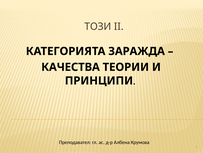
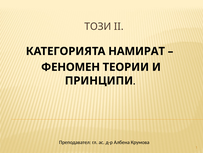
ЗАРАЖДА: ЗАРАЖДА -> НАМИРАТ
КАЧЕСТВА: КАЧЕСТВА -> ФЕНОМЕН
